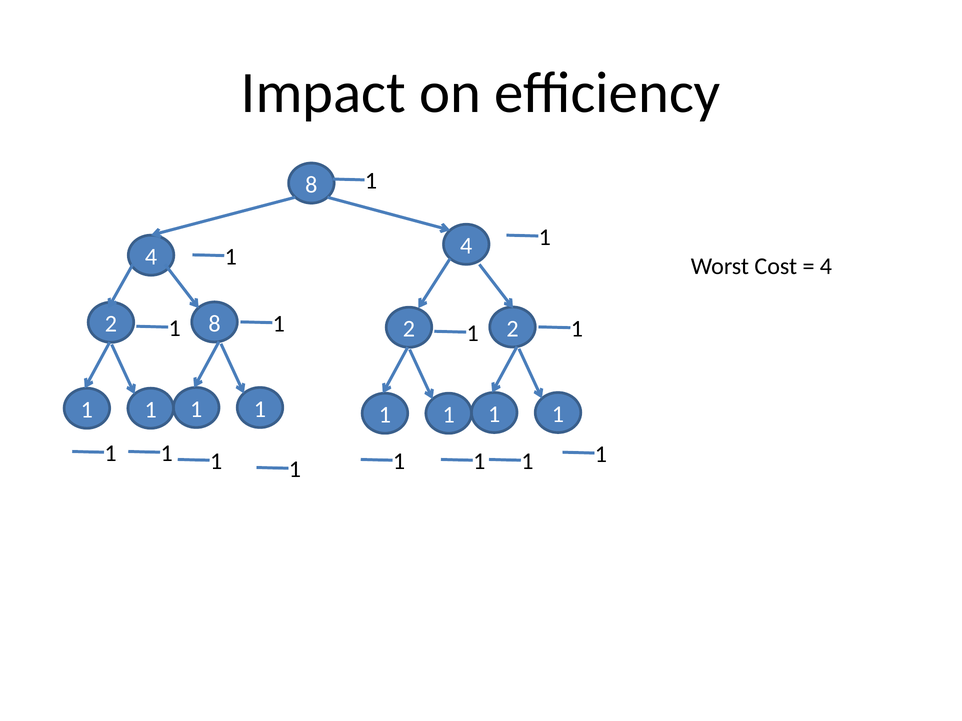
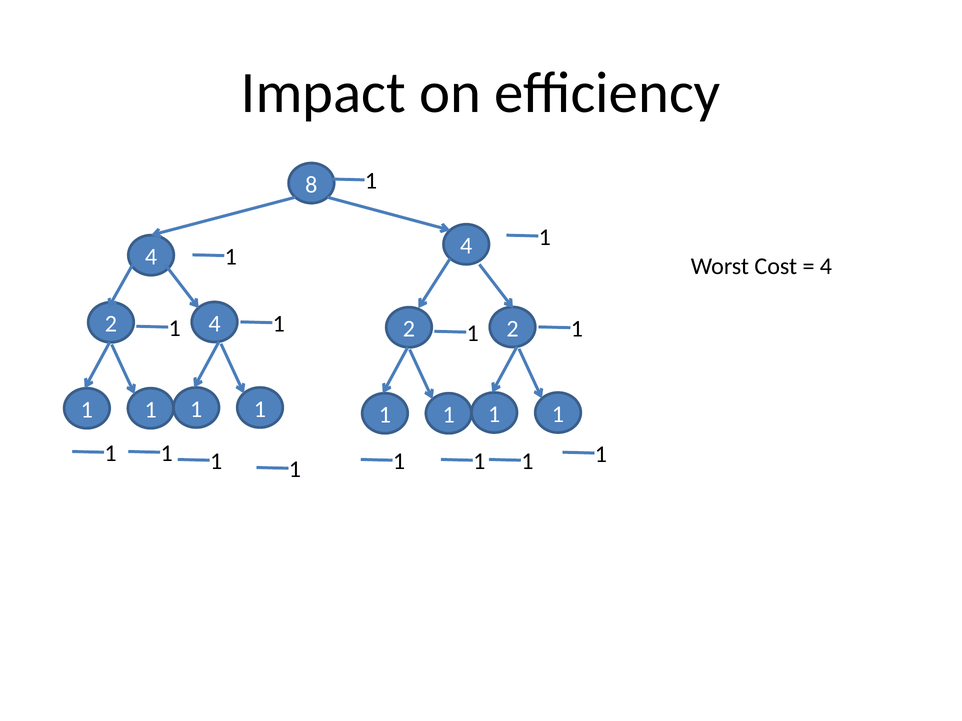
2 8: 8 -> 4
